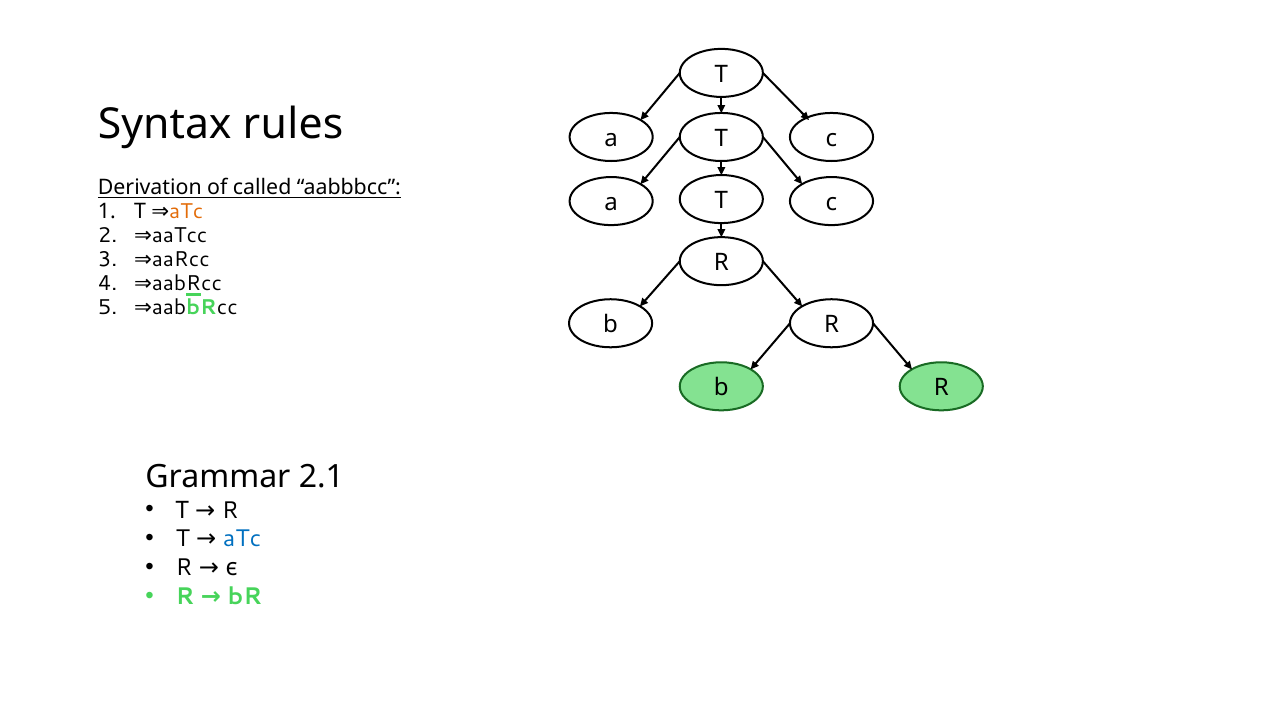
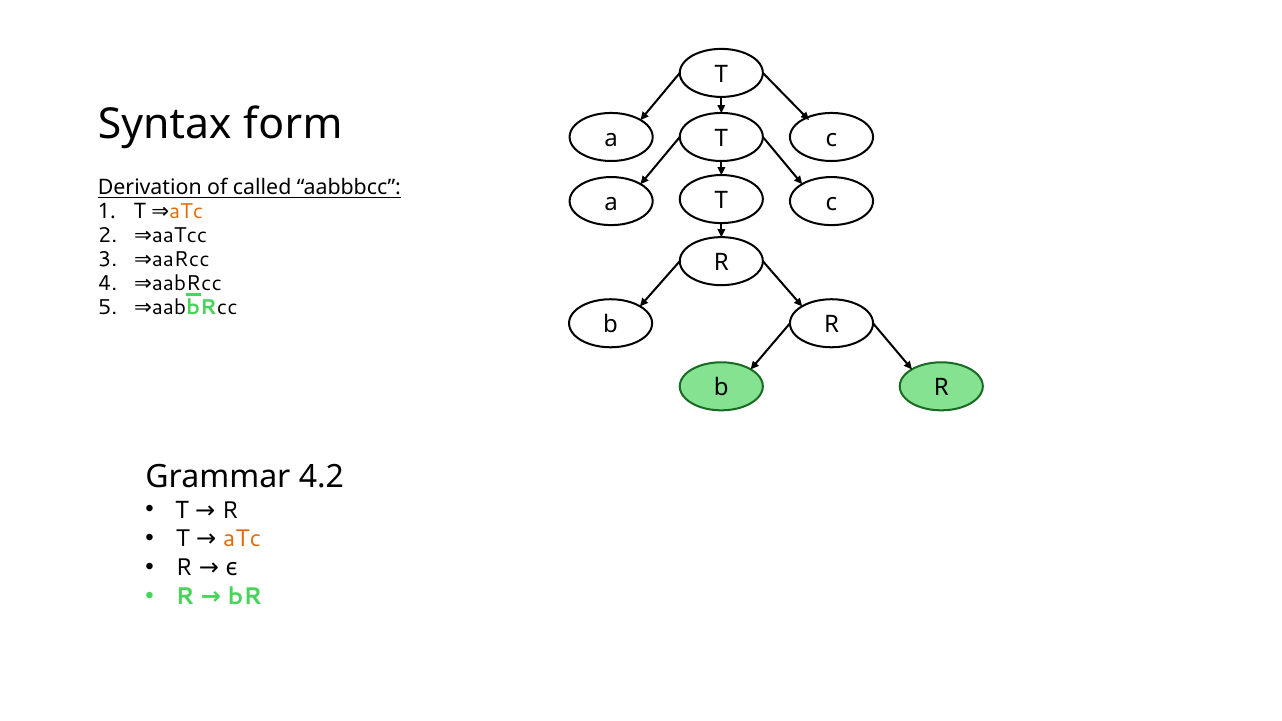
rules: rules -> form
2.1: 2.1 -> 4.2
aTc at (242, 539) colour: blue -> orange
